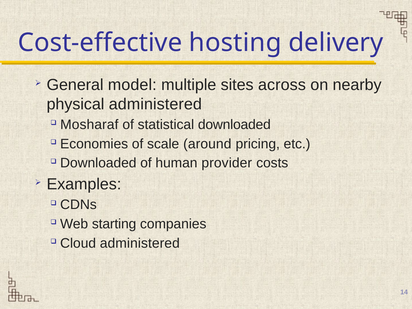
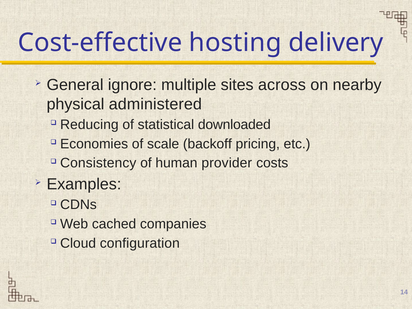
model: model -> ignore
Mosharaf: Mosharaf -> Reducing
around: around -> backoff
Downloaded at (98, 163): Downloaded -> Consistency
starting: starting -> cached
Cloud administered: administered -> configuration
